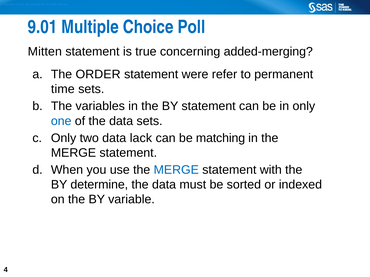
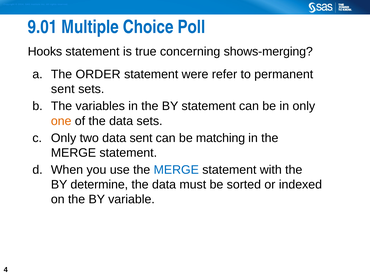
Mitten: Mitten -> Hooks
added-merging: added-merging -> shows-merging
time at (63, 89): time -> sent
one colour: blue -> orange
data lack: lack -> sent
